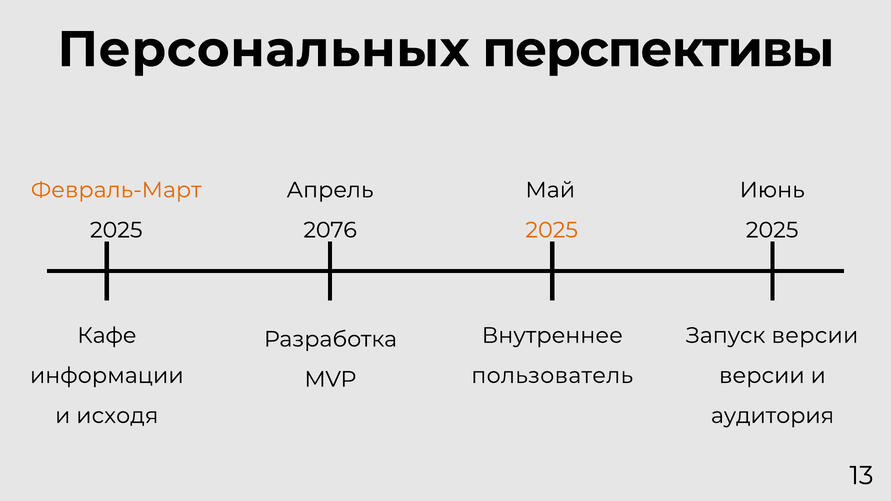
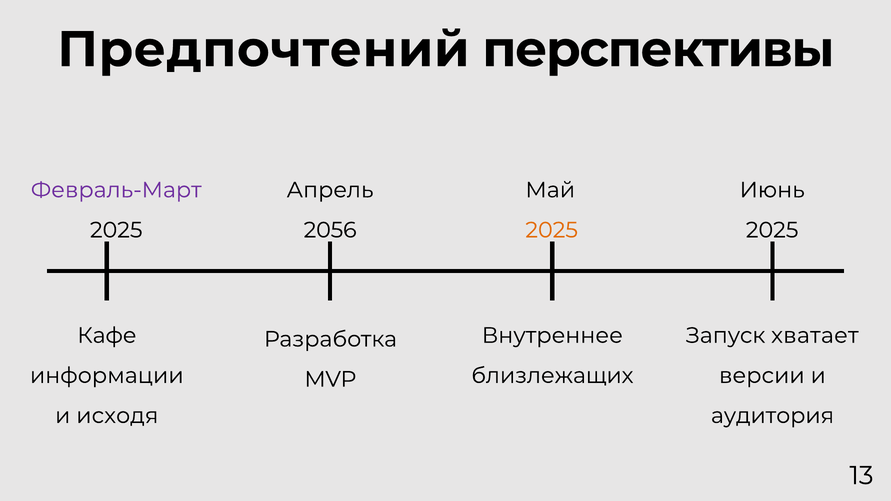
Персональных: Персональных -> Предпочтений
Февраль-Март colour: orange -> purple
2076: 2076 -> 2056
Запуск версии: версии -> хватает
пользователь: пользователь -> близлежащих
